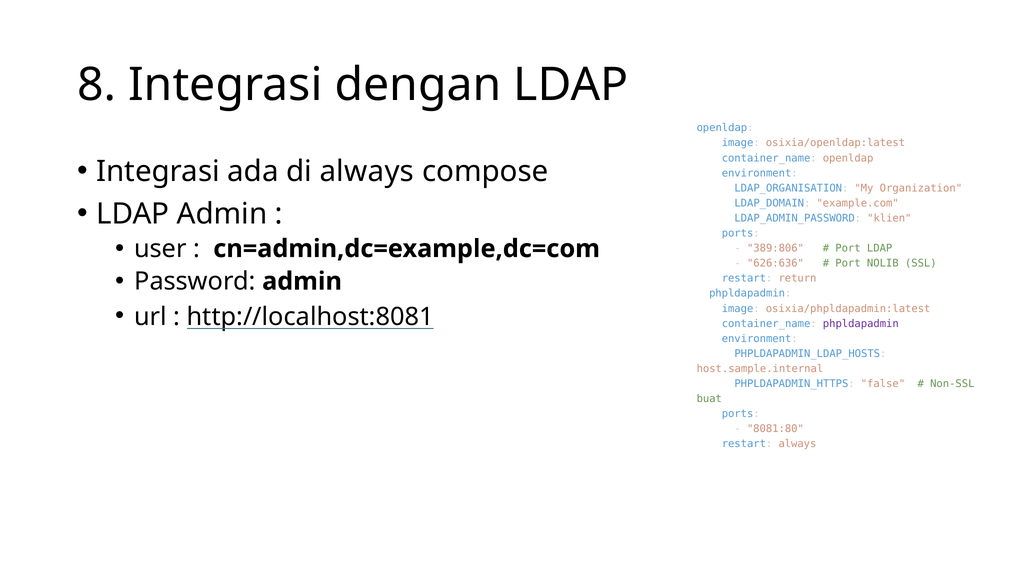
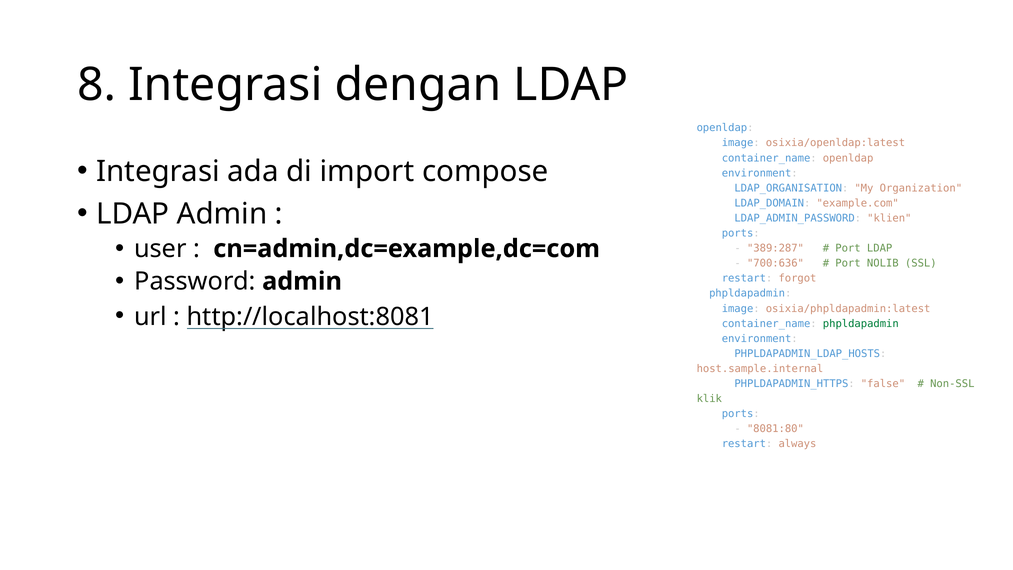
di always: always -> import
389:806: 389:806 -> 389:287
626:636: 626:636 -> 700:636
return: return -> forgot
phpldapadmin at (861, 323) colour: purple -> green
buat: buat -> klik
